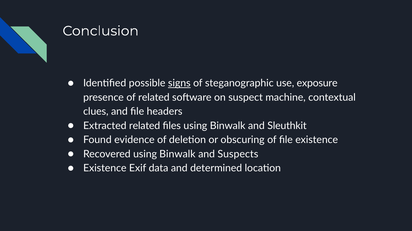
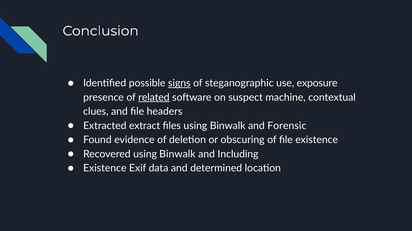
related at (154, 98) underline: none -> present
Extracted related: related -> extract
Sleuthkit: Sleuthkit -> Forensic
Suspects: Suspects -> Including
